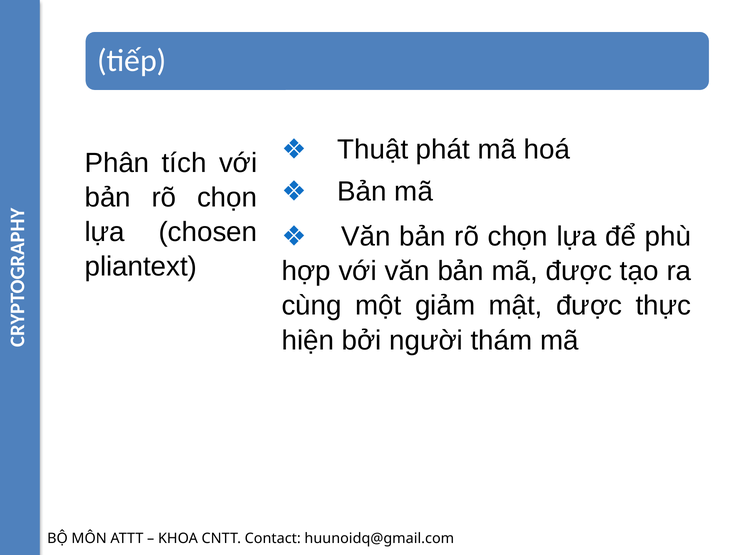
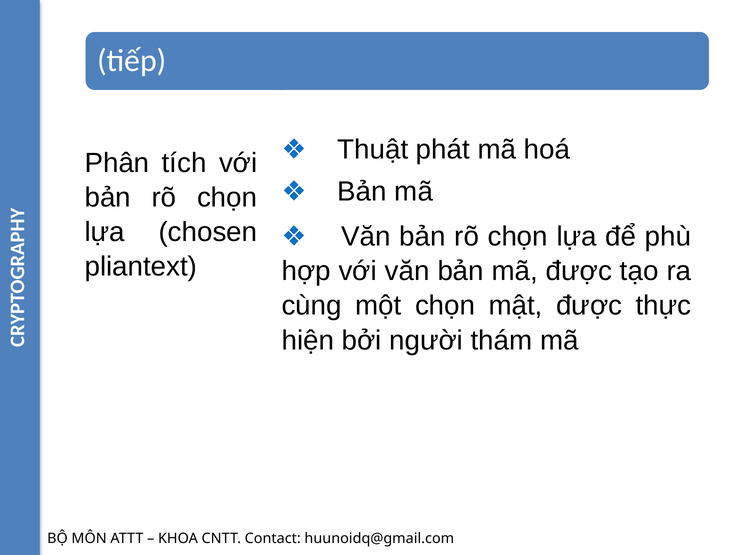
một giảm: giảm -> chọn
